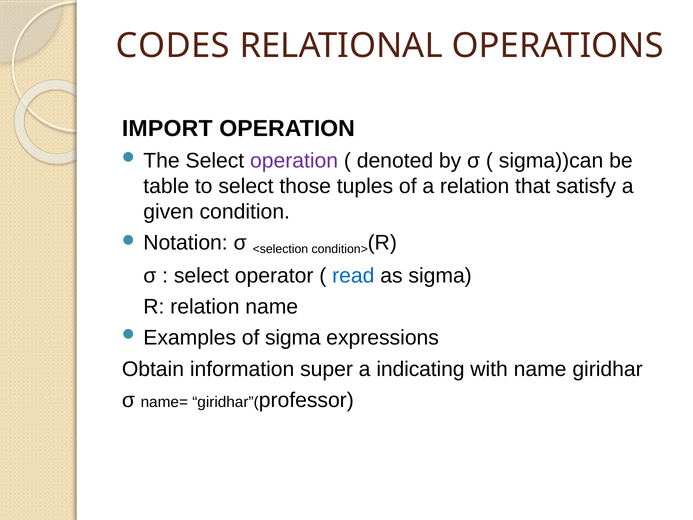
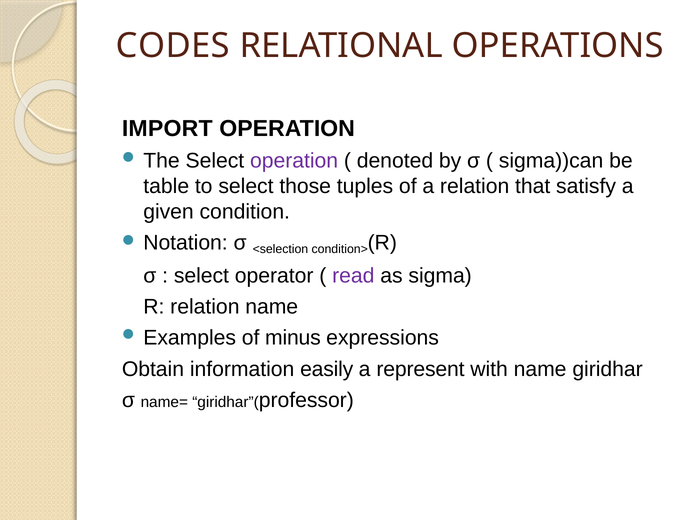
read colour: blue -> purple
of sigma: sigma -> minus
super: super -> easily
indicating: indicating -> represent
